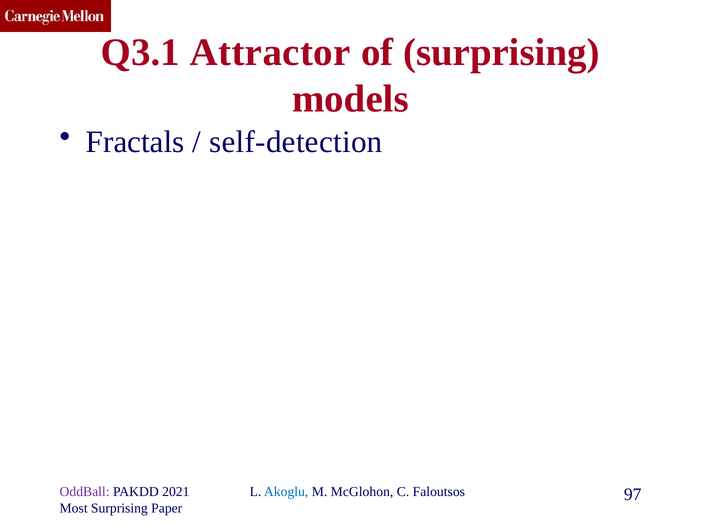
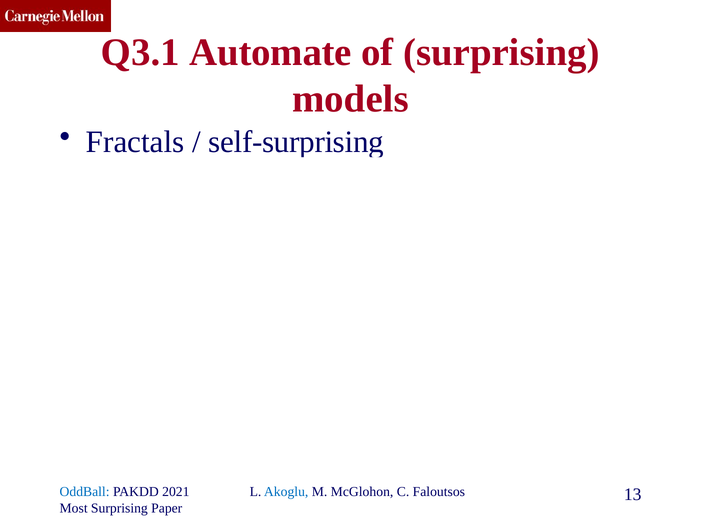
Q3.1 Attractor: Attractor -> Automate
self-detection: self-detection -> self-surprising
OddBall colour: purple -> blue
97: 97 -> 13
